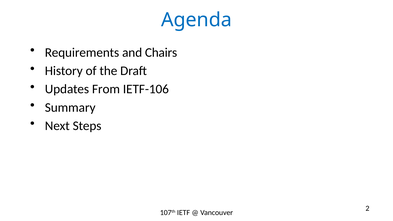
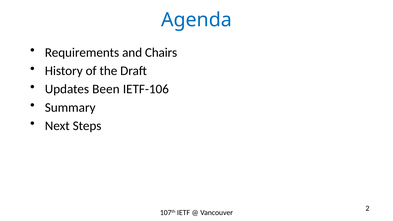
From: From -> Been
